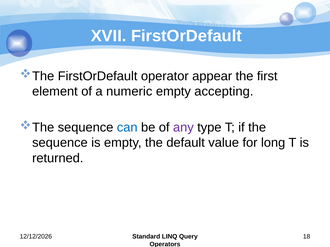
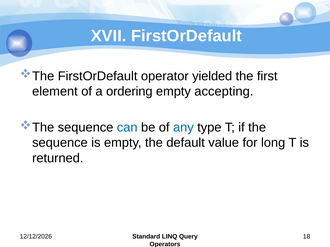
appear: appear -> yielded
numeric: numeric -> ordering
any colour: purple -> blue
